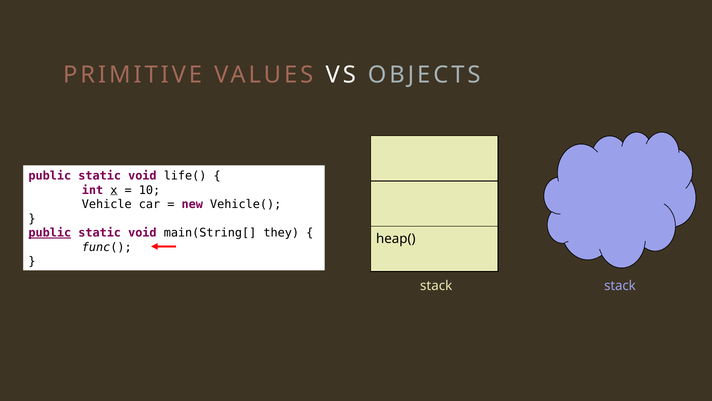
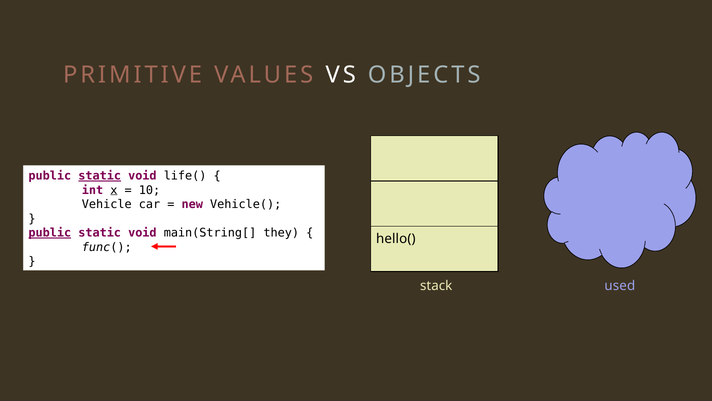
static at (100, 176) underline: none -> present
heap(: heap( -> hello(
stack stack: stack -> used
